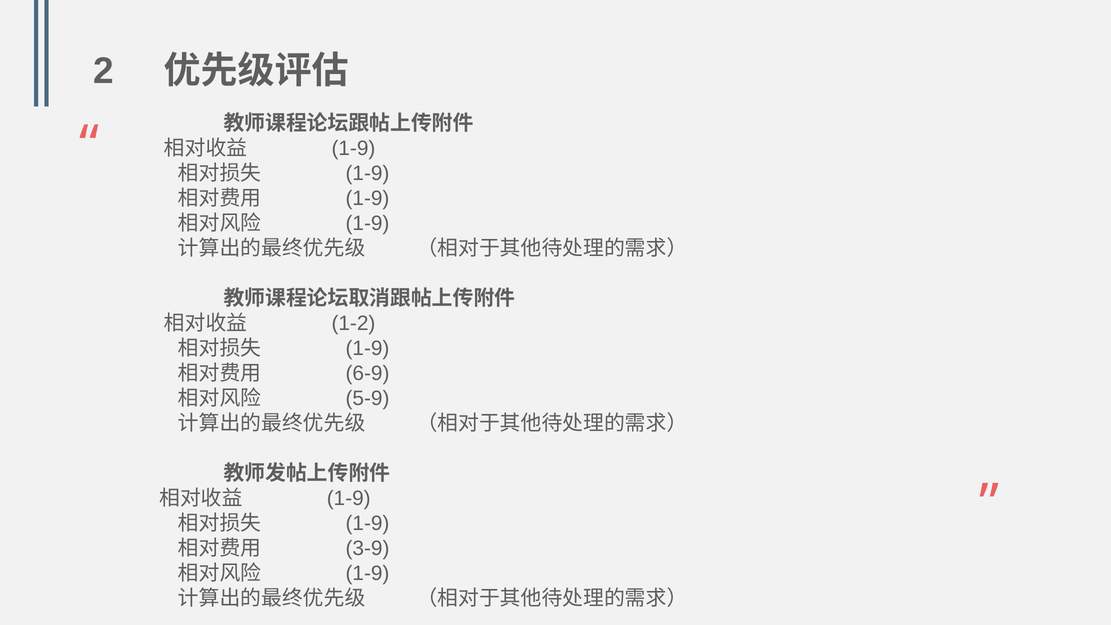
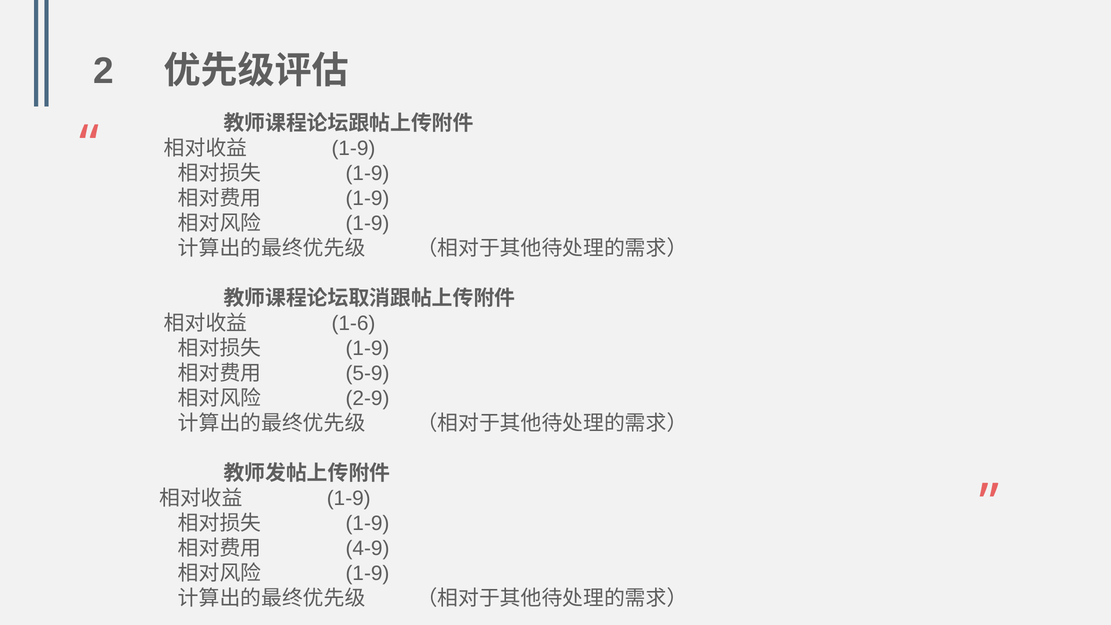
1-2: 1-2 -> 1-6
6-9: 6-9 -> 5-9
5-9: 5-9 -> 2-9
3-9: 3-9 -> 4-9
